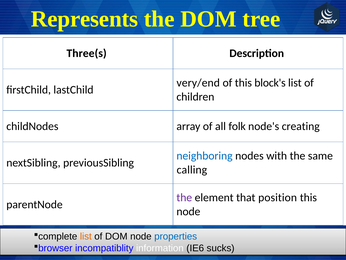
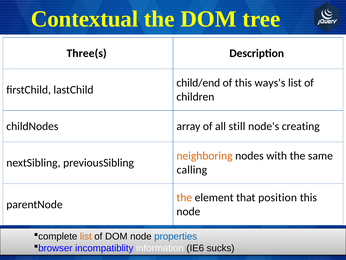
Represents: Represents -> Contextual
very/end: very/end -> child/end
block's: block's -> ways's
folk: folk -> still
neighboring colour: blue -> orange
the at (184, 197) colour: purple -> orange
